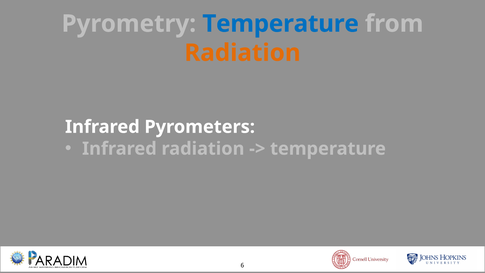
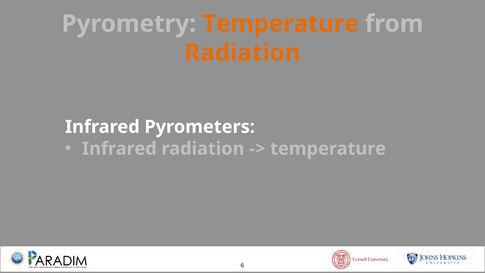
Temperature at (281, 24) colour: blue -> orange
